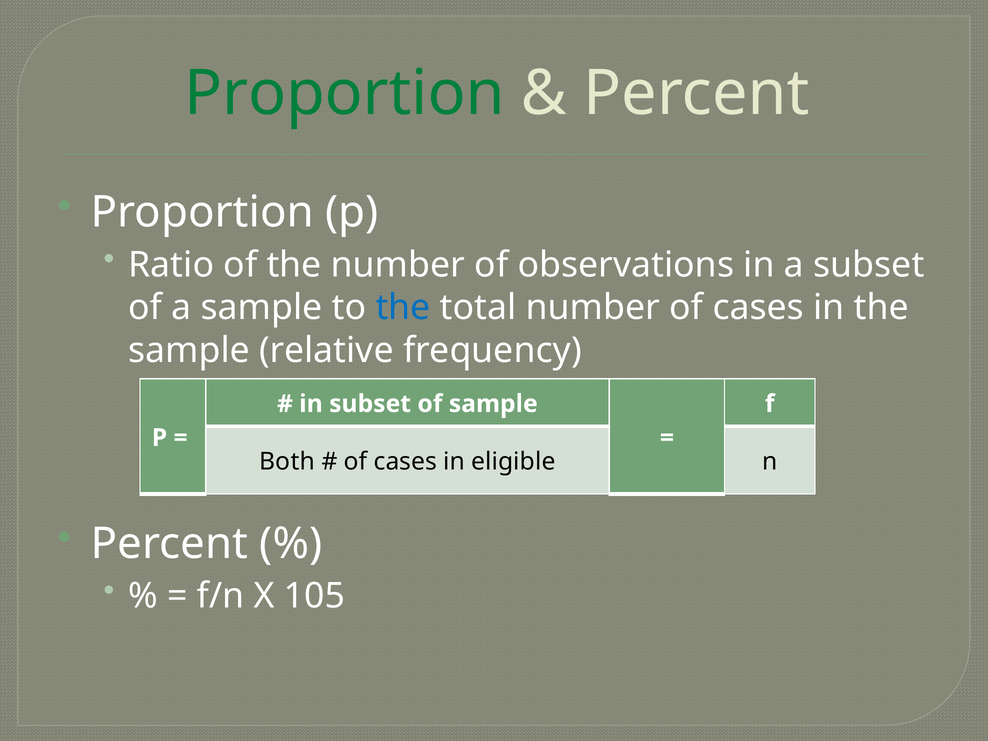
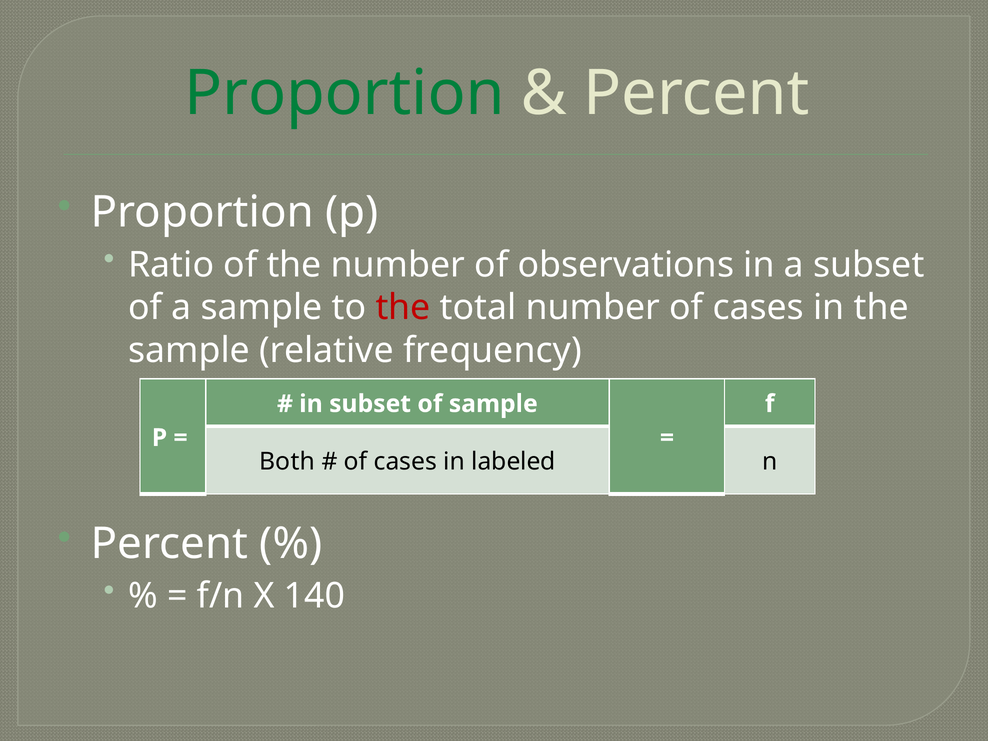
the at (403, 308) colour: blue -> red
eligible: eligible -> labeled
105: 105 -> 140
